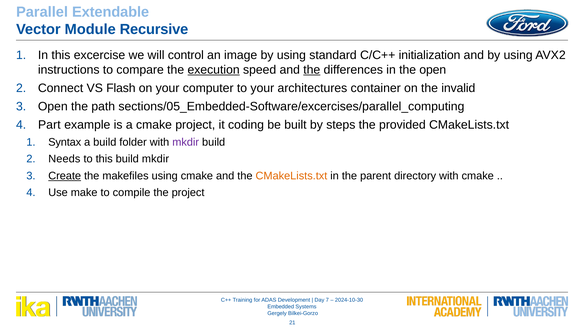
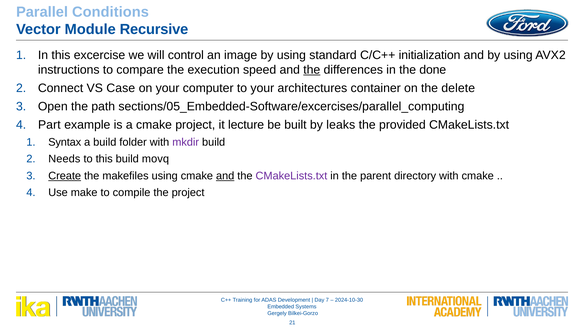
Extendable: Extendable -> Conditions
execution underline: present -> none
the open: open -> done
Flash: Flash -> Case
invalid: invalid -> delete
coding: coding -> lecture
steps: steps -> leaks
build mkdir: mkdir -> movq
and at (225, 176) underline: none -> present
CMakeLists.txt at (291, 176) colour: orange -> purple
